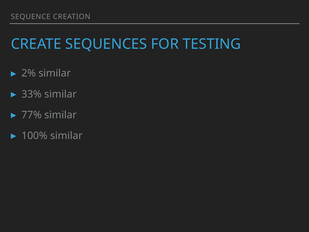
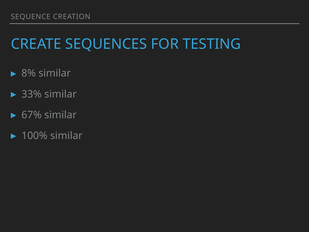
2%: 2% -> 8%
77%: 77% -> 67%
